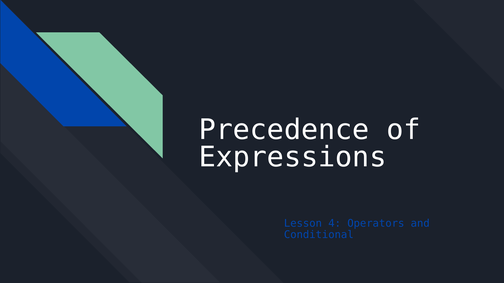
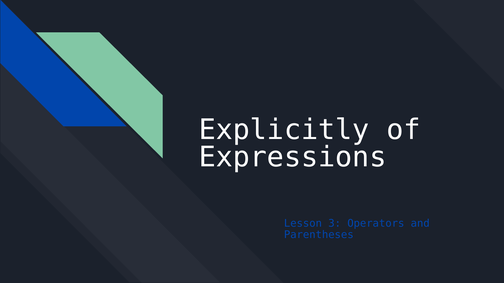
Precedence: Precedence -> Explicitly
4: 4 -> 3
Conditional: Conditional -> Parentheses
